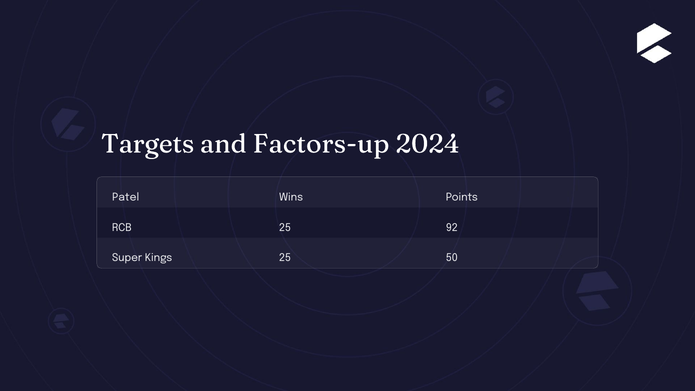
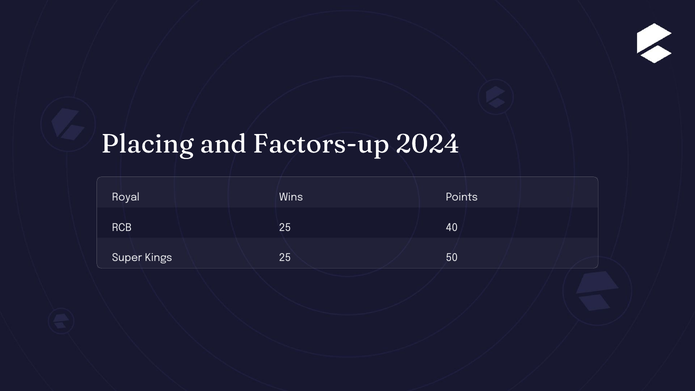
Targets: Targets -> Placing
Patel: Patel -> Royal
92: 92 -> 40
